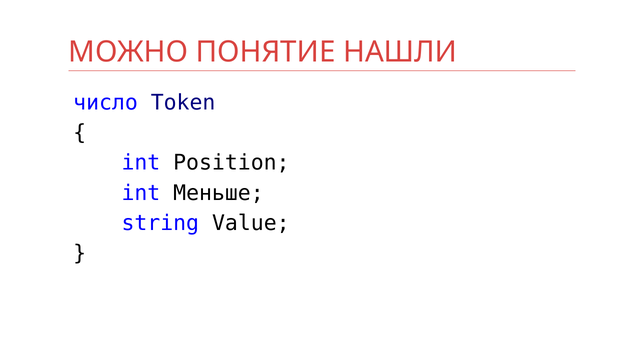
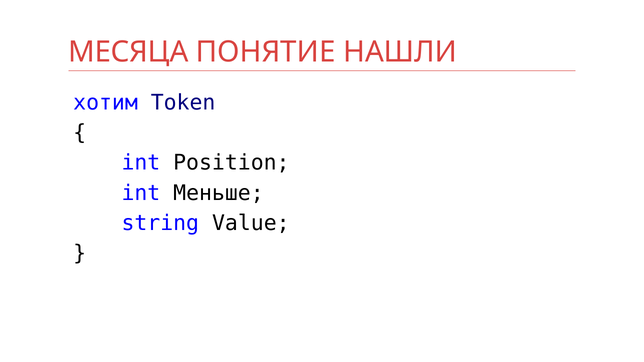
МОЖНО: МОЖНО -> МЕСЯЦА
число: число -> хотим
